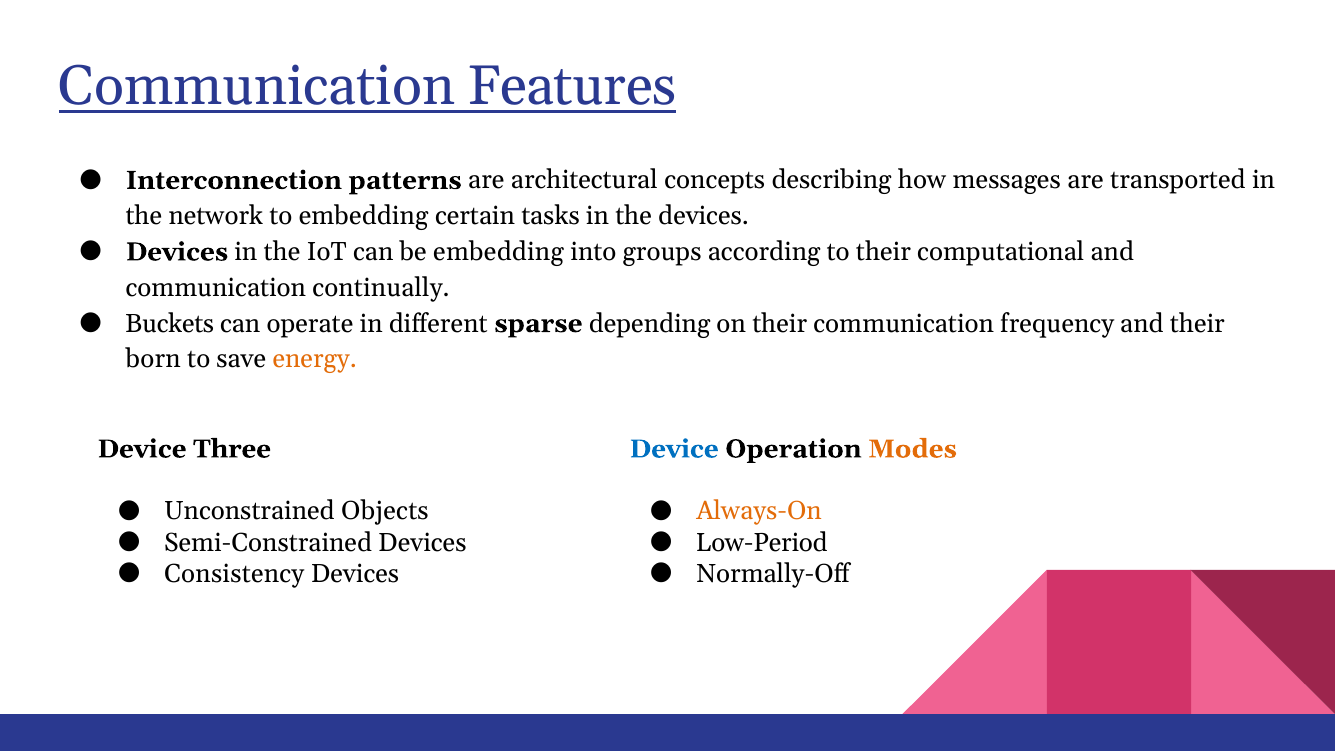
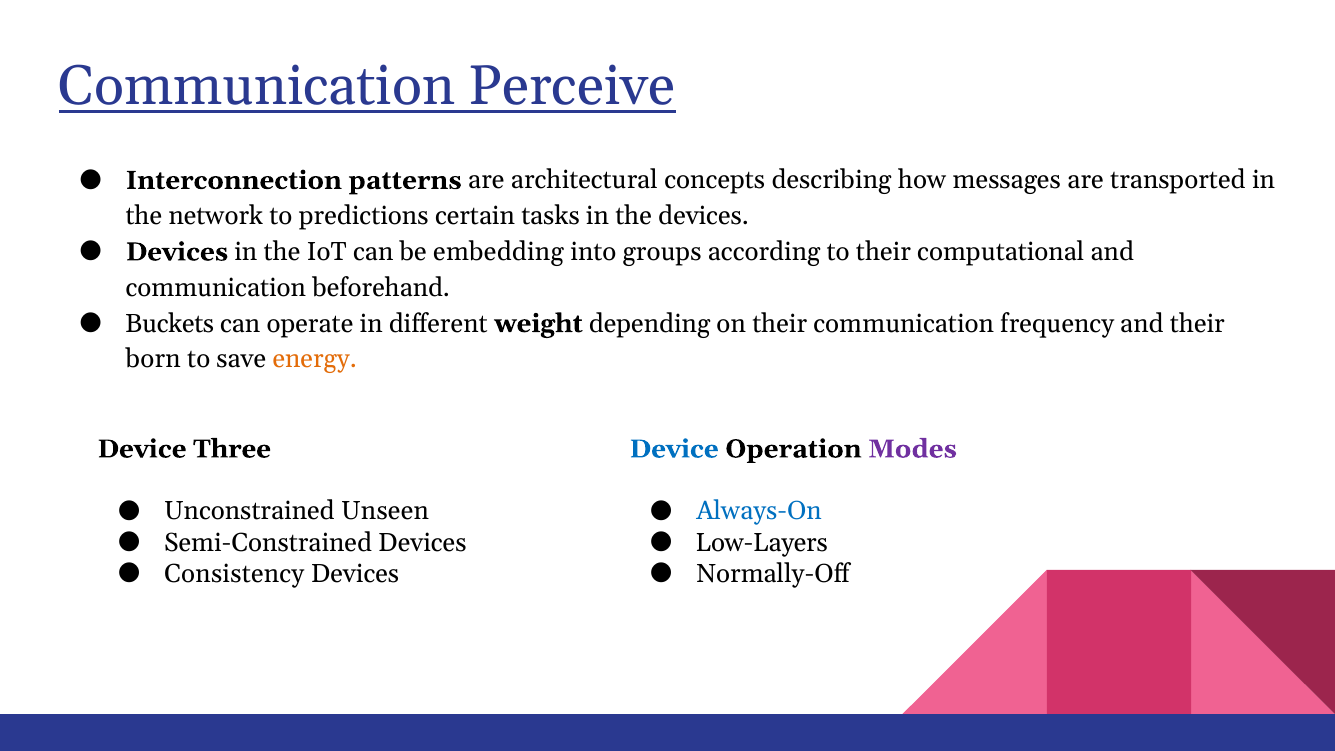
Features: Features -> Perceive
to embedding: embedding -> predictions
continually: continually -> beforehand
sparse: sparse -> weight
Modes colour: orange -> purple
Objects: Objects -> Unseen
Always-On colour: orange -> blue
Low-Period: Low-Period -> Low-Layers
